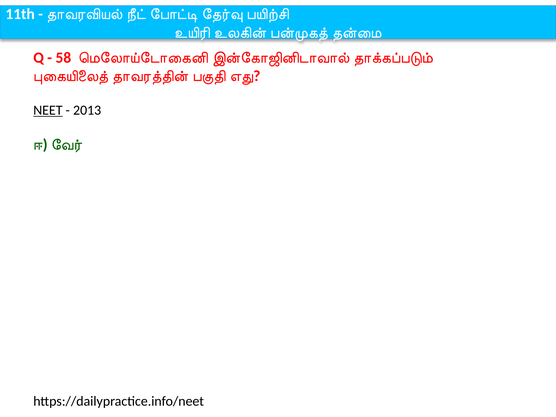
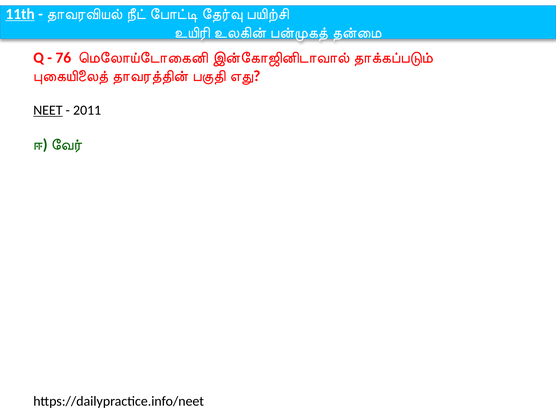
11th underline: none -> present
58: 58 -> 76
2013: 2013 -> 2011
